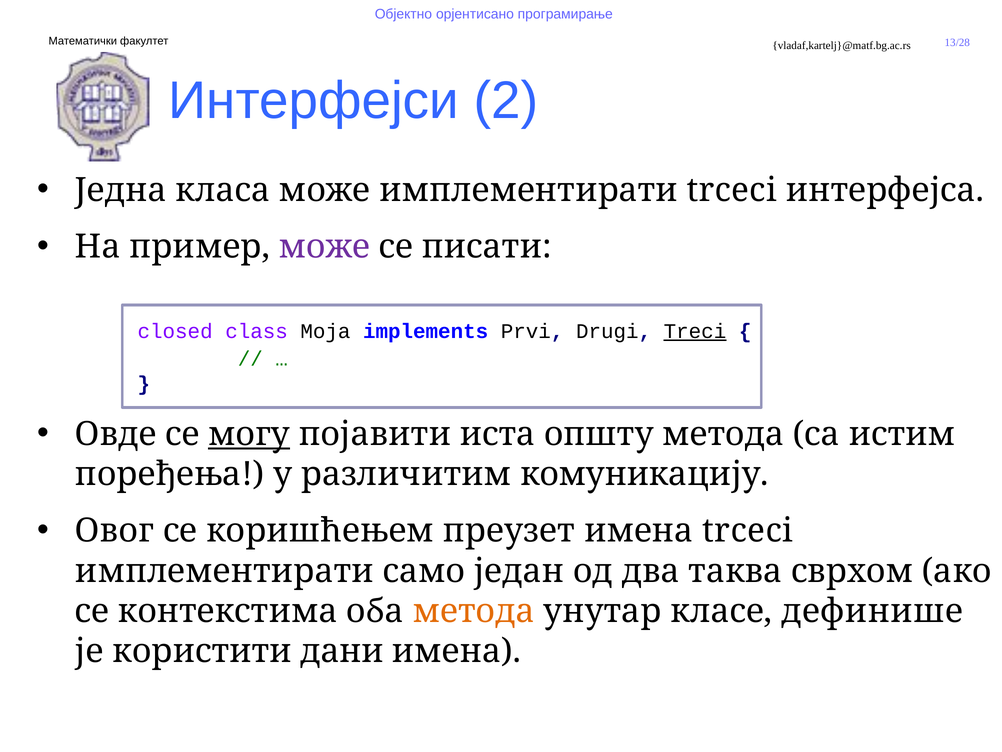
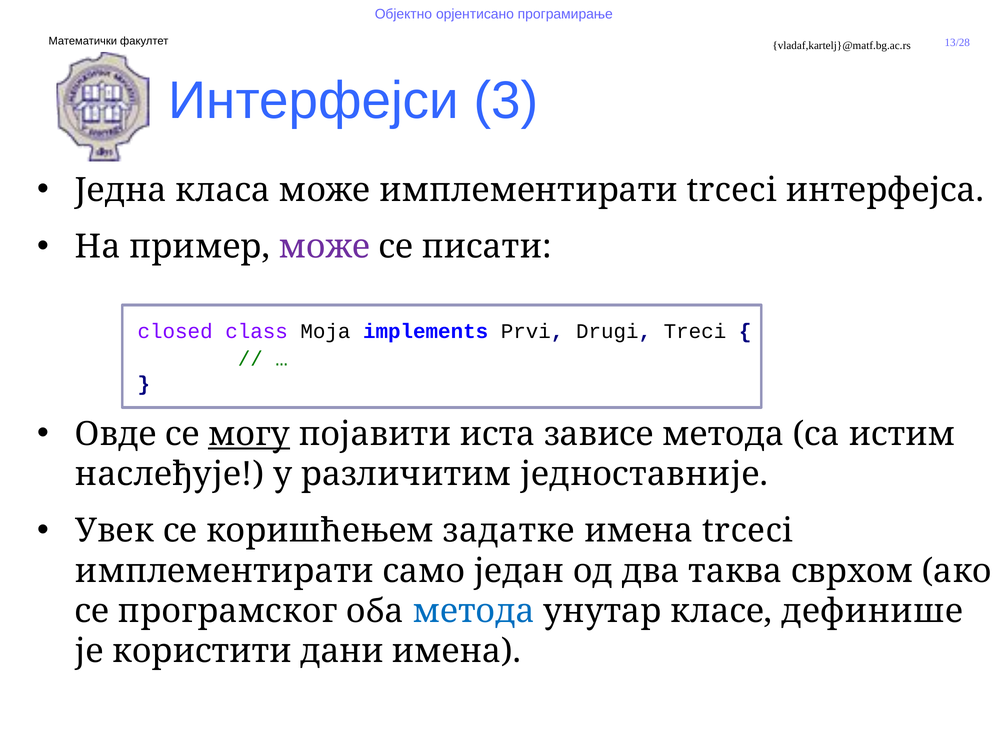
2: 2 -> 3
Treci underline: present -> none
општу: општу -> зависе
поређења: поређења -> наслеђује
комуникацију: комуникацију -> једноставније
Овог: Овог -> Увек
преузет: преузет -> задатке
контекстима: контекстима -> програмског
метода at (474, 611) colour: orange -> blue
